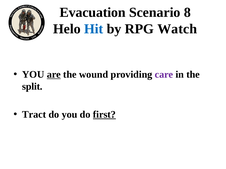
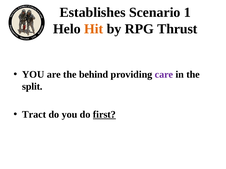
Evacuation: Evacuation -> Establishes
8: 8 -> 1
Hit colour: blue -> orange
Watch: Watch -> Thrust
are underline: present -> none
wound: wound -> behind
